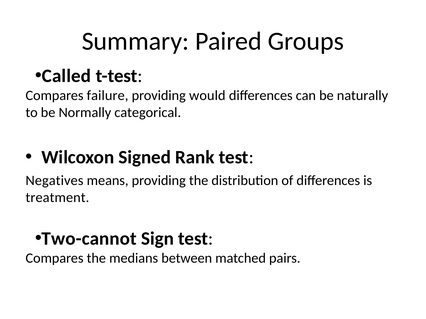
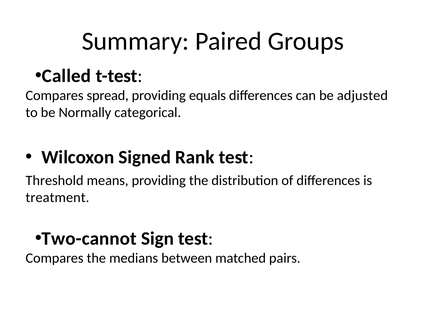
failure: failure -> spread
would: would -> equals
naturally: naturally -> adjusted
Negatives: Negatives -> Threshold
